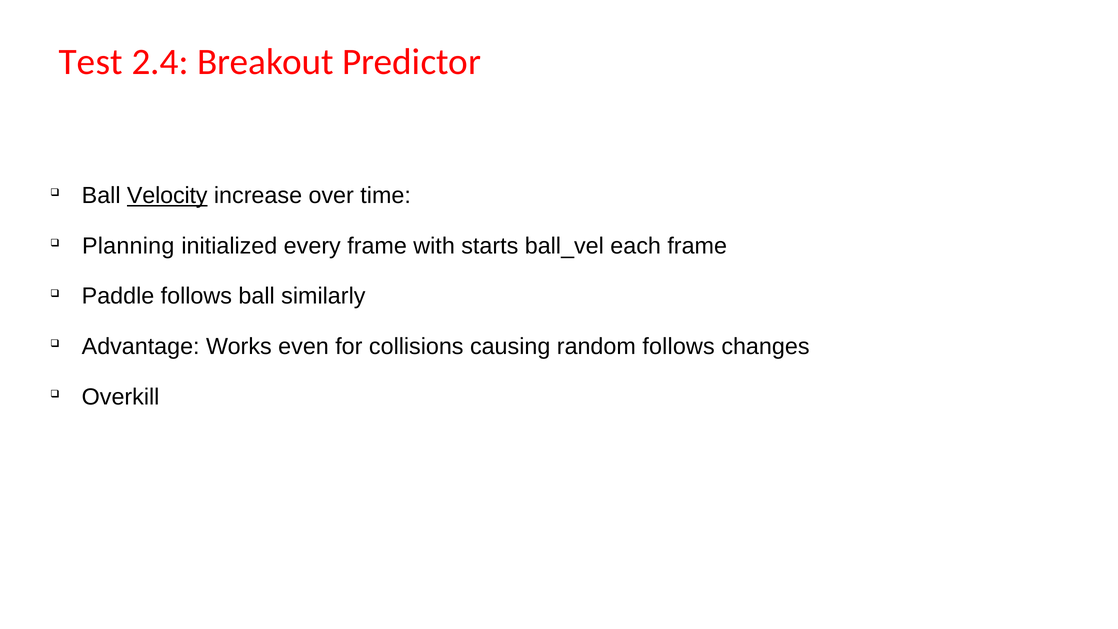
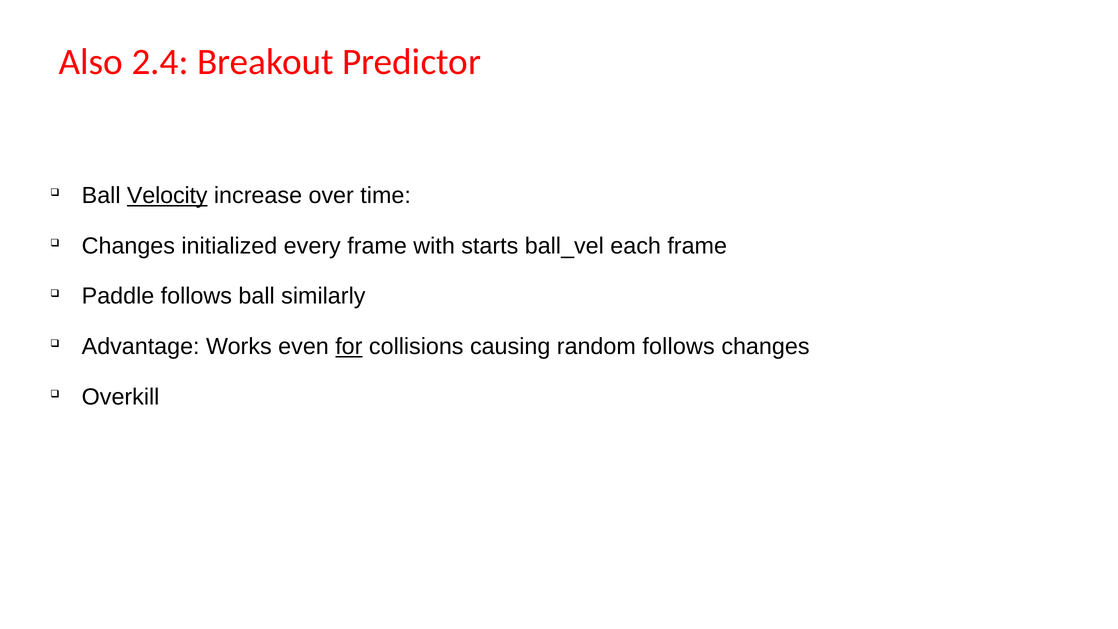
Test: Test -> Also
Planning at (128, 246): Planning -> Changes
for underline: none -> present
